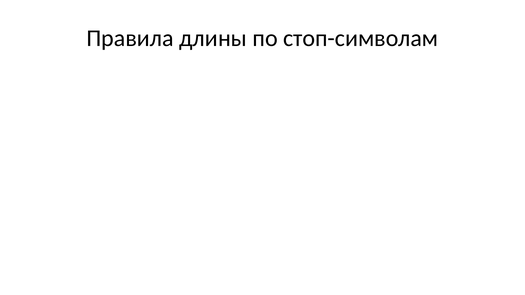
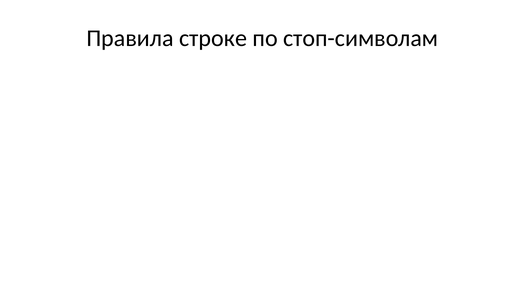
длины: длины -> строке
